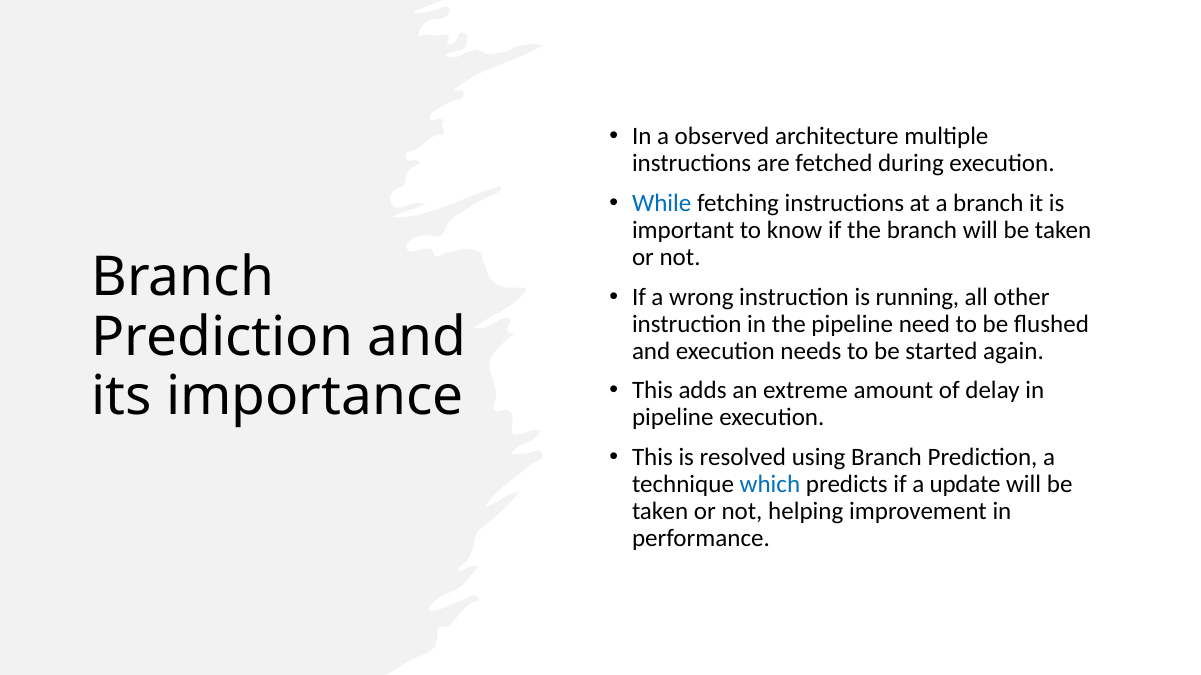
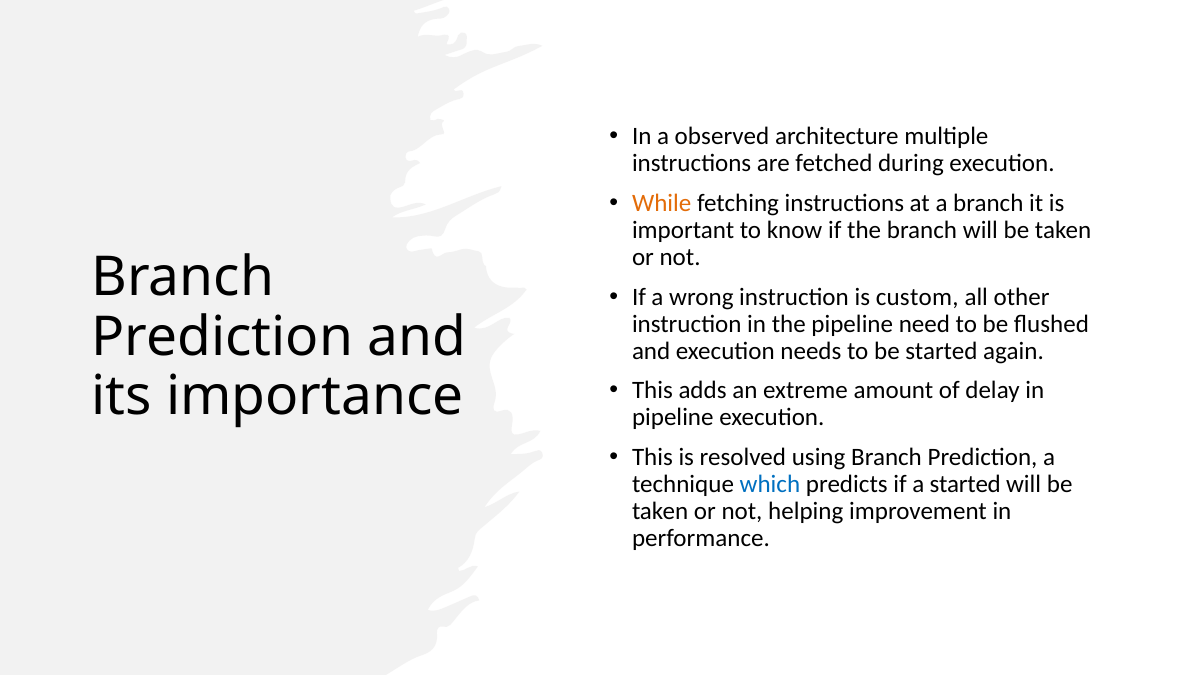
While colour: blue -> orange
running: running -> custom
a update: update -> started
